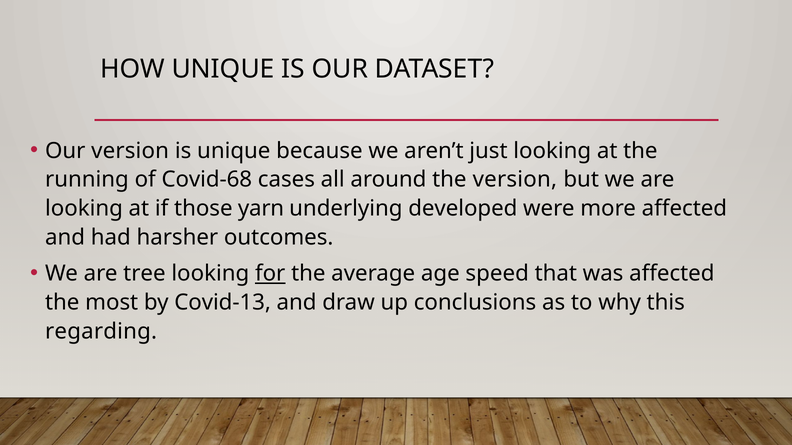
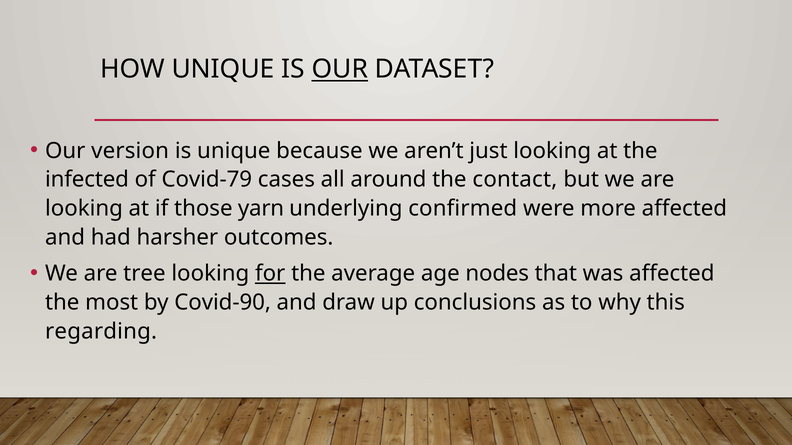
OUR at (340, 69) underline: none -> present
running: running -> infected
Covid-68: Covid-68 -> Covid-79
the version: version -> contact
developed: developed -> confirmed
speed: speed -> nodes
Covid-13: Covid-13 -> Covid-90
